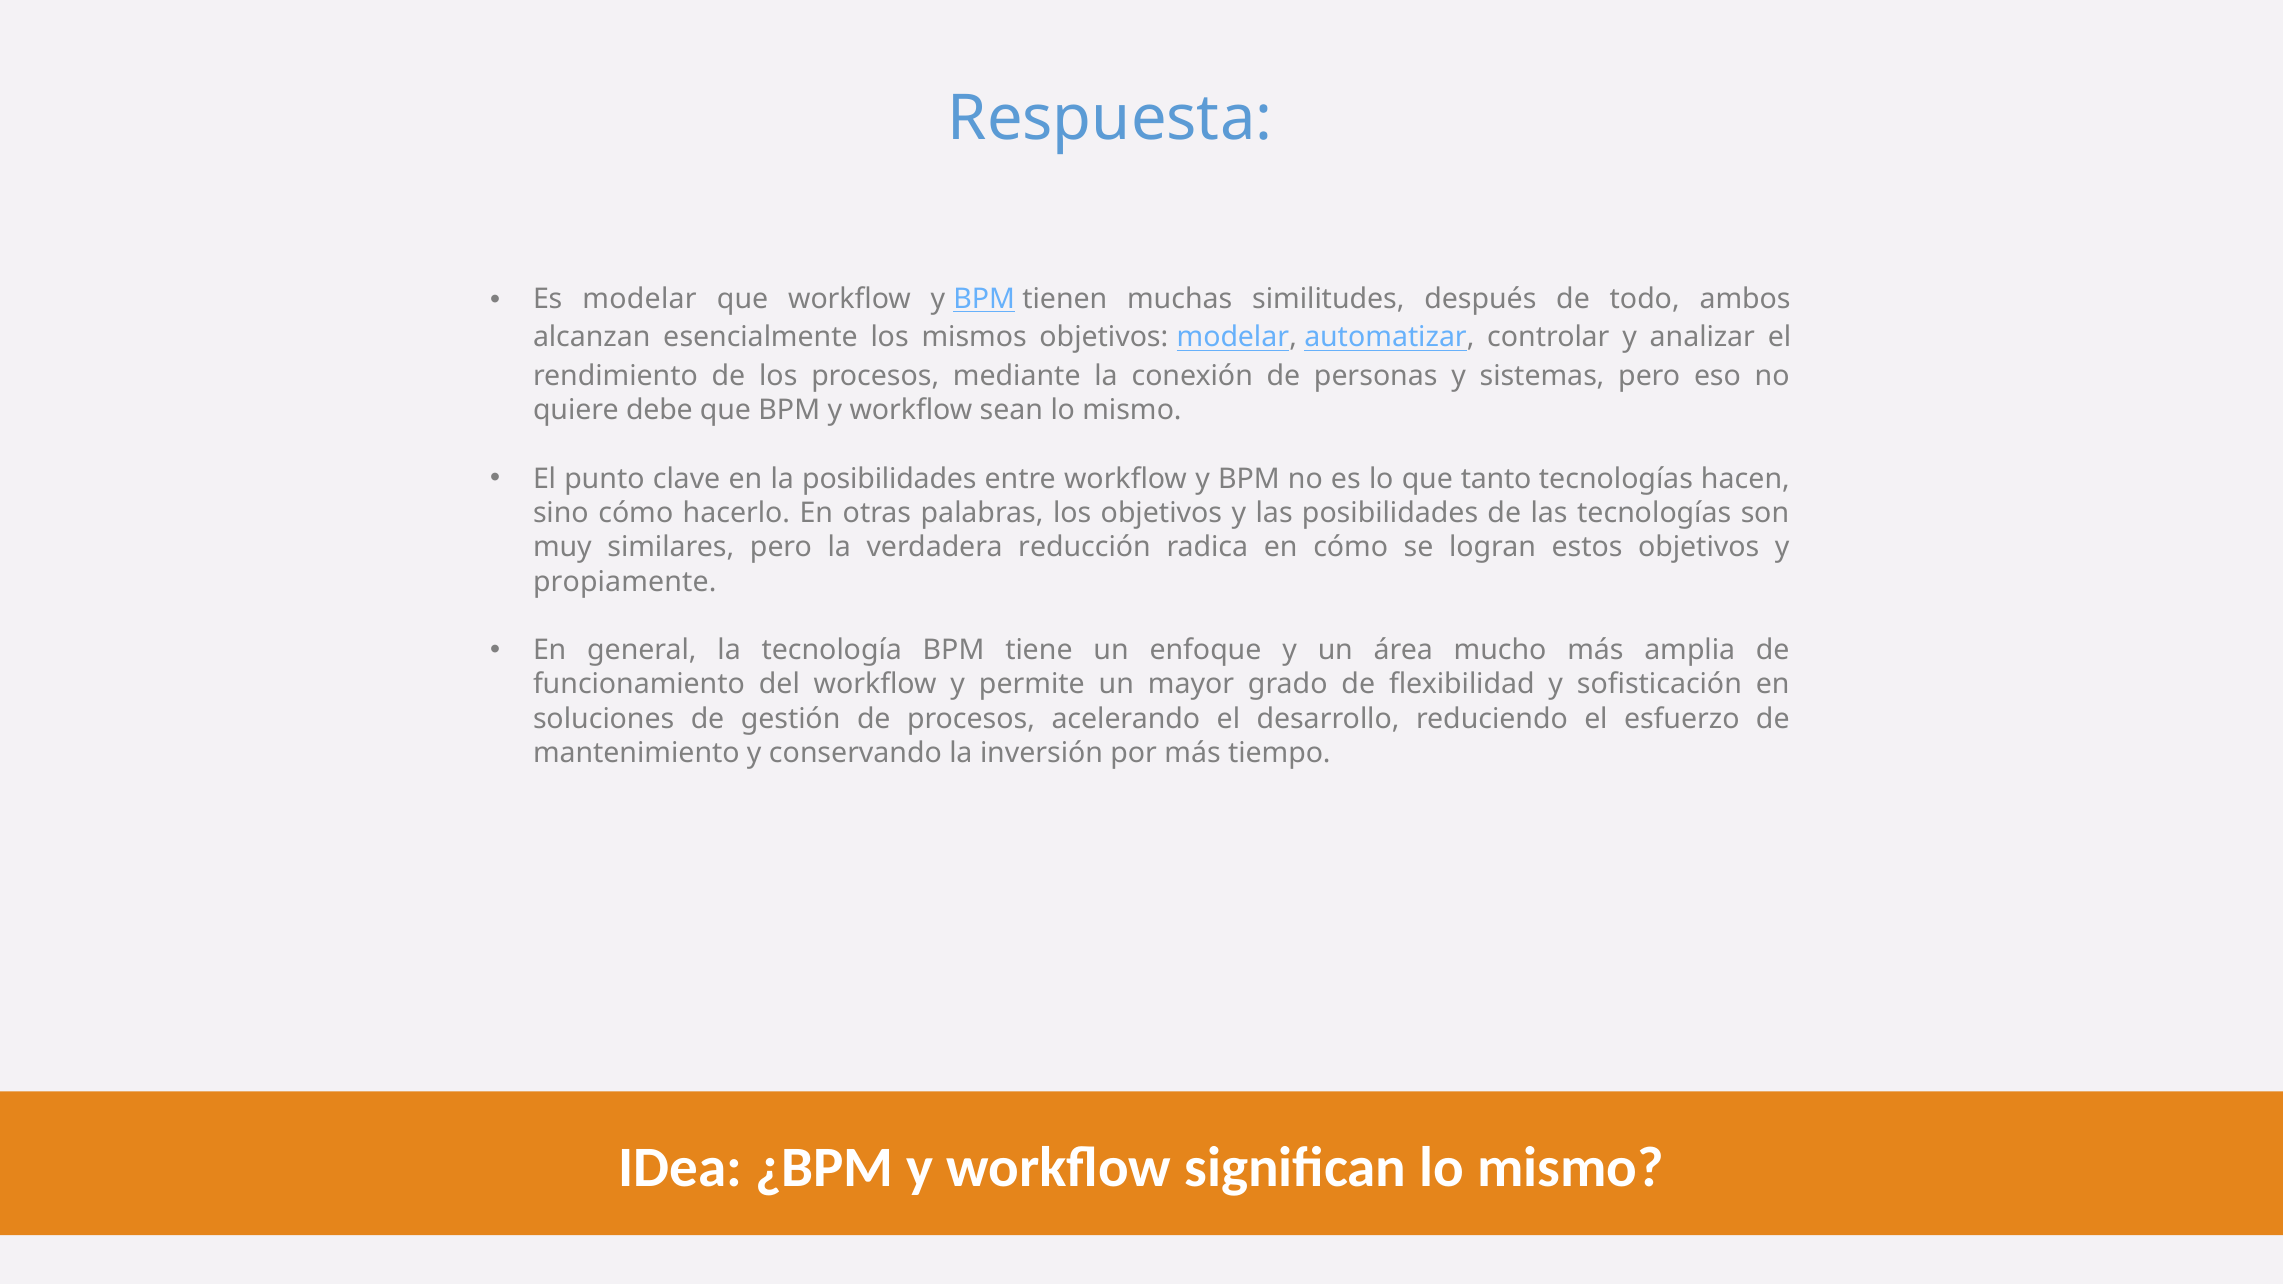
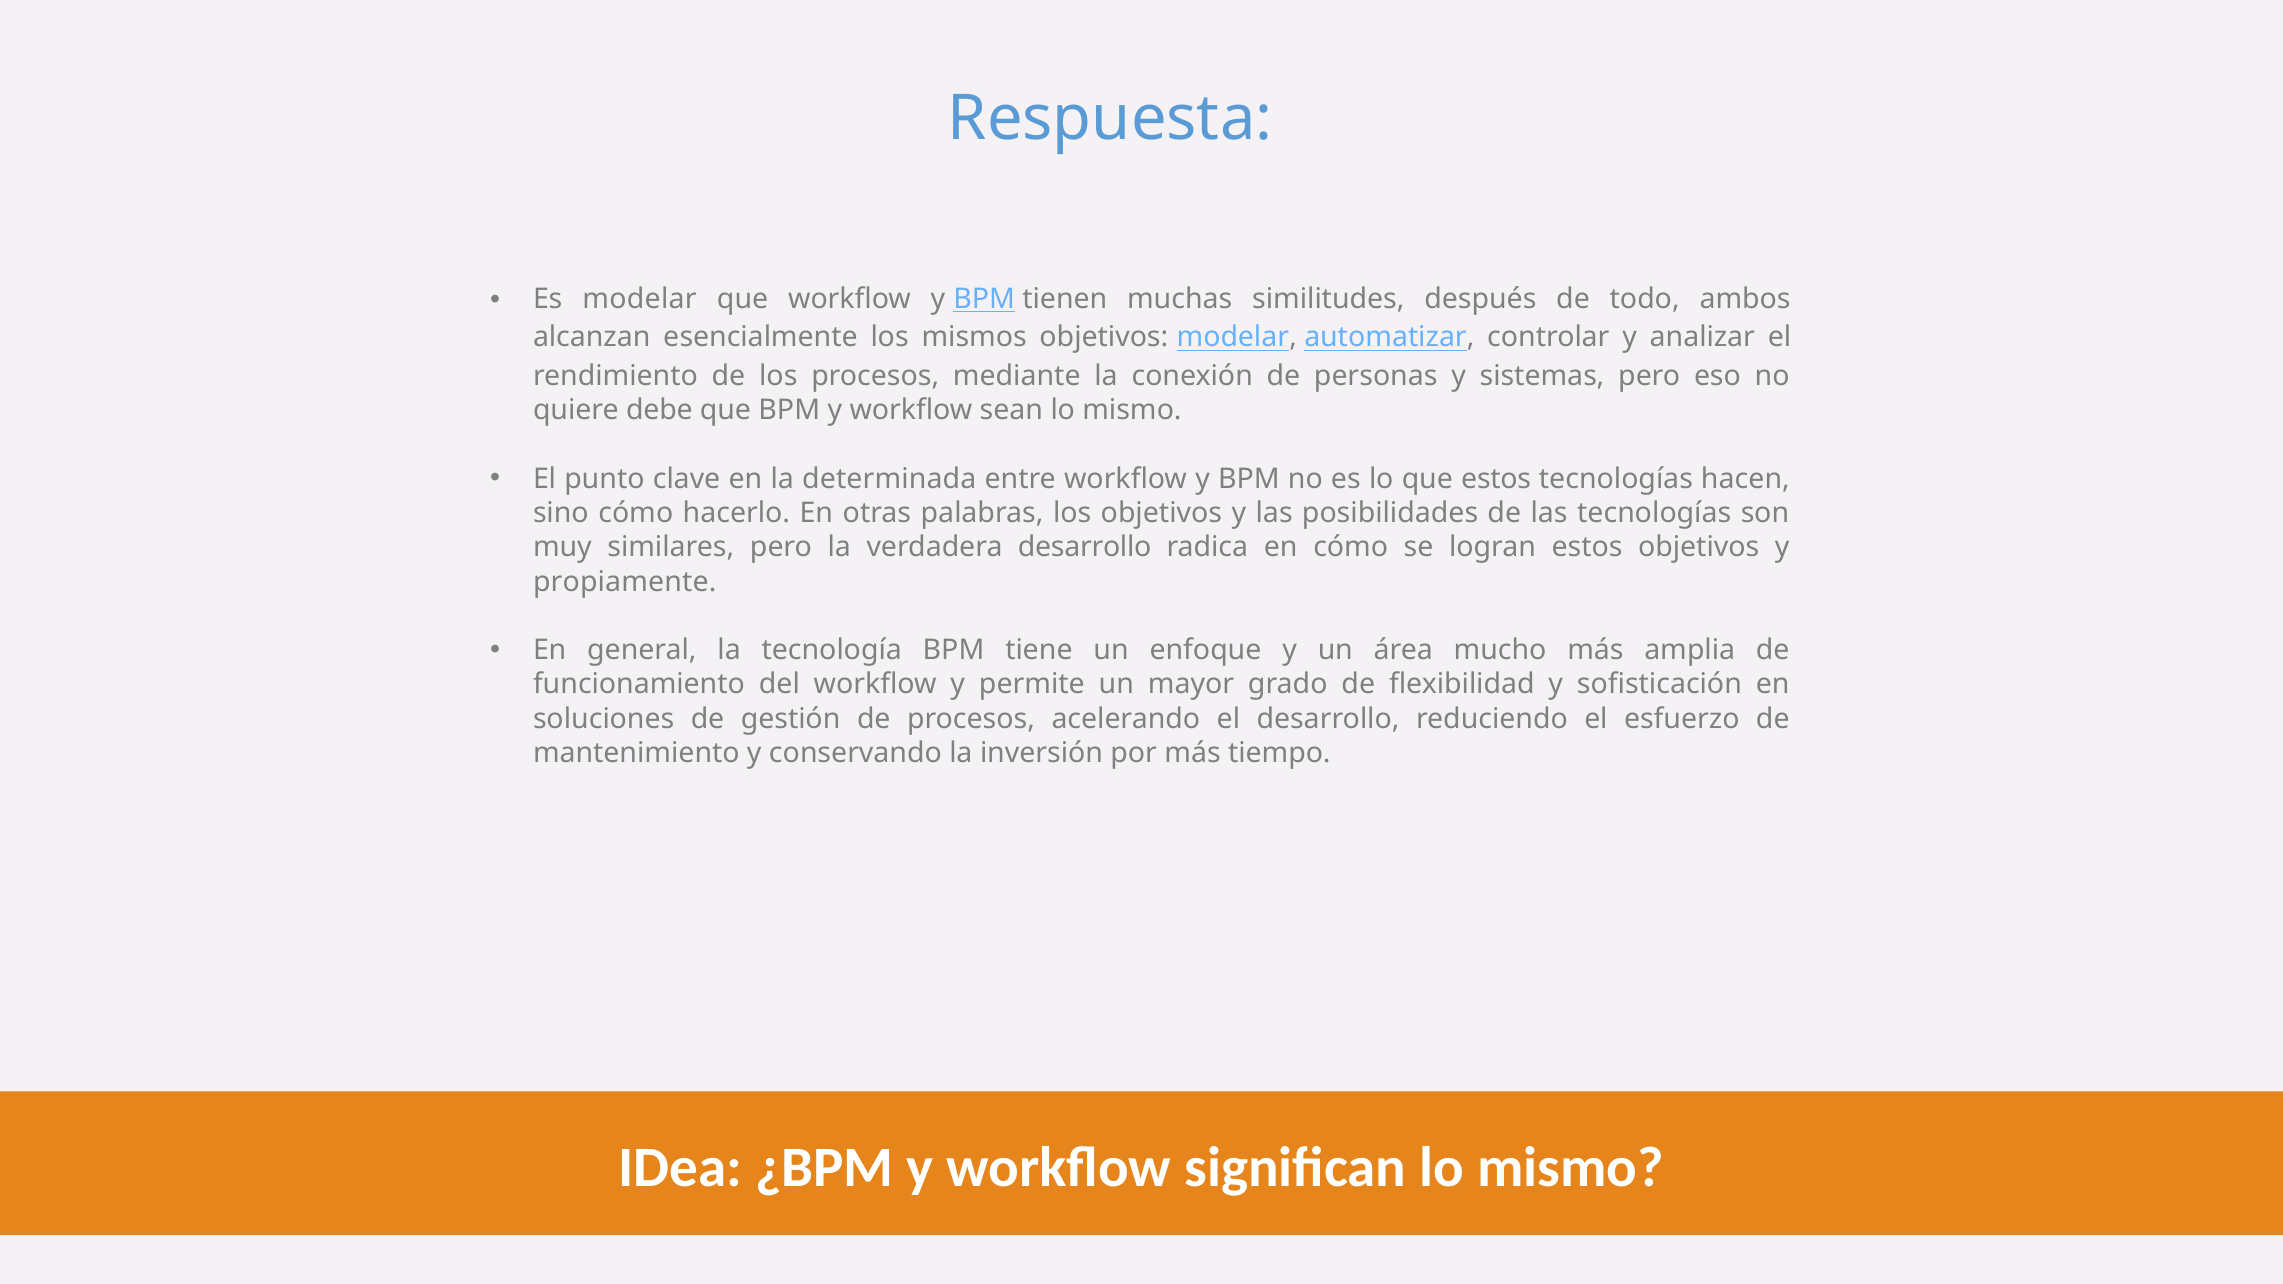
la posibilidades: posibilidades -> determinada
que tanto: tanto -> estos
verdadera reducción: reducción -> desarrollo
